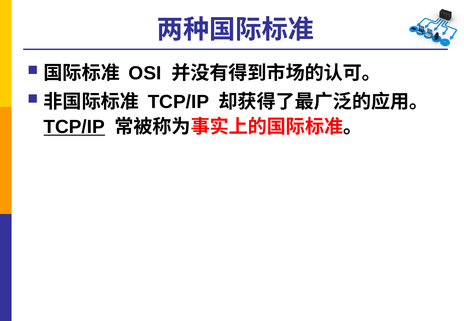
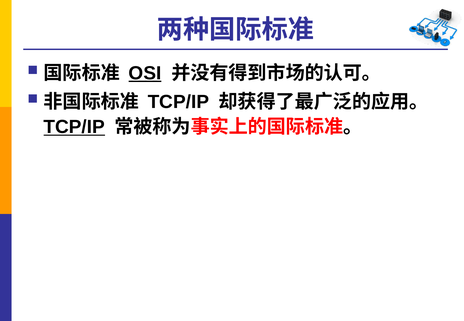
OSI underline: none -> present
